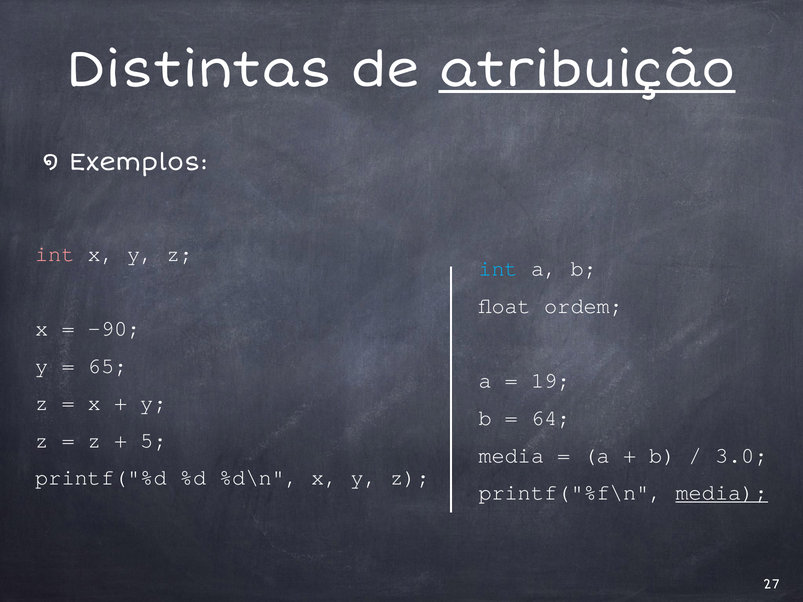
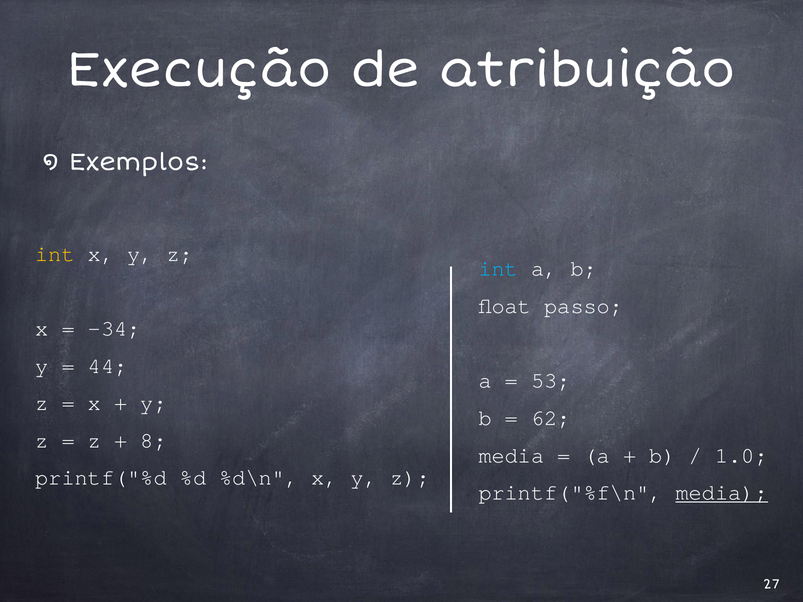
Distintas: Distintas -> Execução
atribuição underline: present -> none
int at (55, 254) colour: pink -> yellow
ordem: ordem -> passo
-90: -90 -> -34
65: 65 -> 44
19: 19 -> 53
64: 64 -> 62
5: 5 -> 8
3.0: 3.0 -> 1.0
